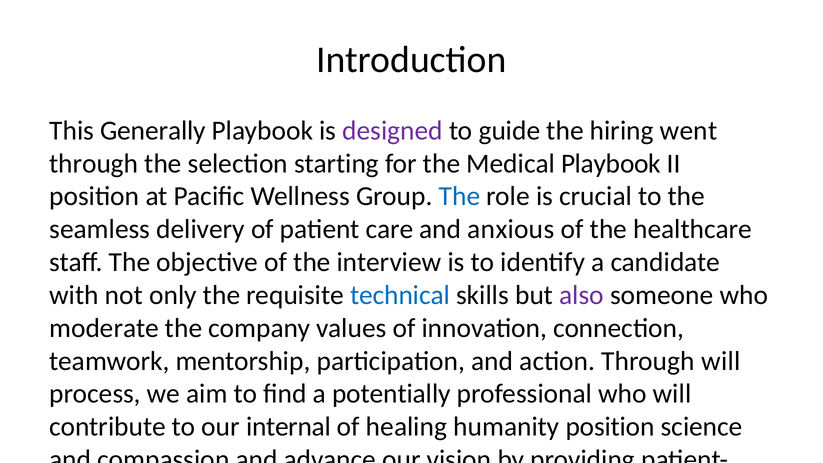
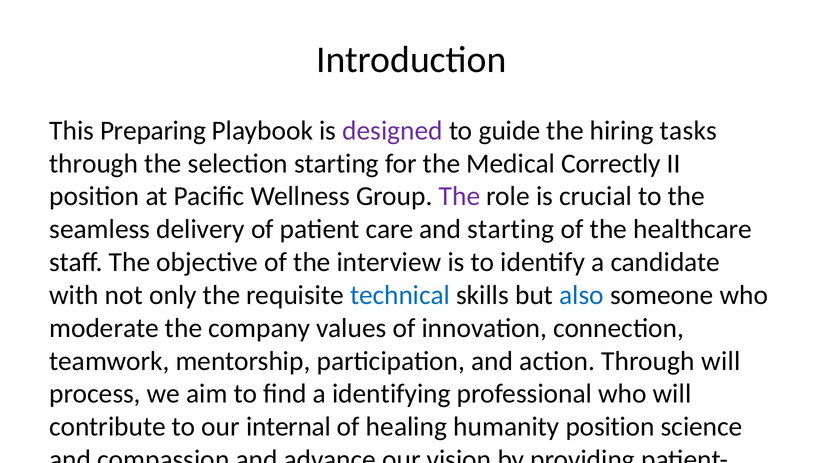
Generally: Generally -> Preparing
went: went -> tasks
Medical Playbook: Playbook -> Correctly
The at (460, 196) colour: blue -> purple
and anxious: anxious -> starting
also colour: purple -> blue
potentially: potentially -> identifying
